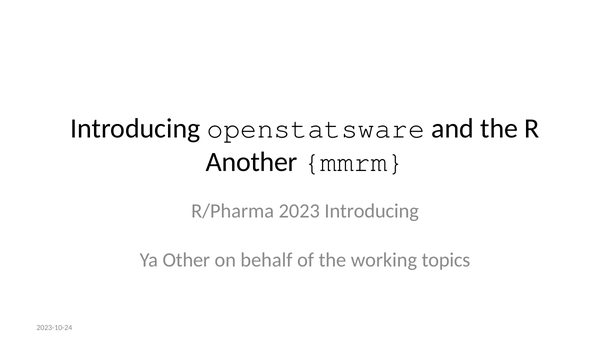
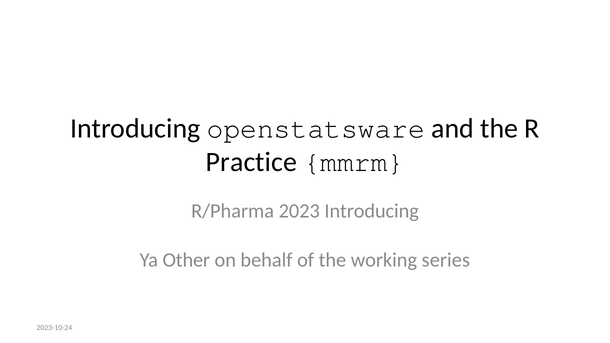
Another: Another -> Practice
topics: topics -> series
